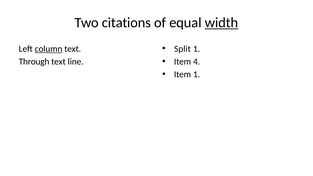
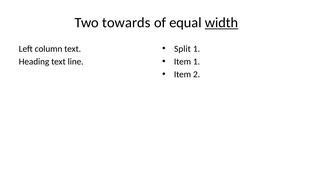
citations: citations -> towards
column underline: present -> none
Item 4: 4 -> 1
Through: Through -> Heading
Item 1: 1 -> 2
